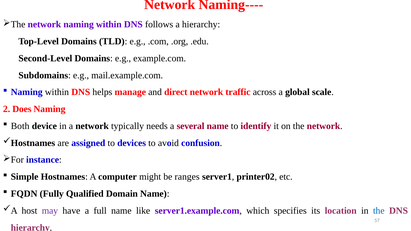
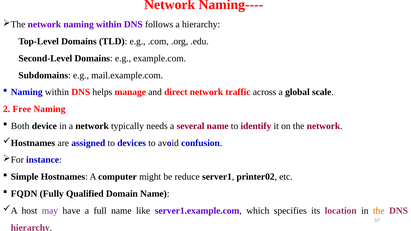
Does: Does -> Free
ranges: ranges -> reduce
the at (379, 211) colour: blue -> orange
